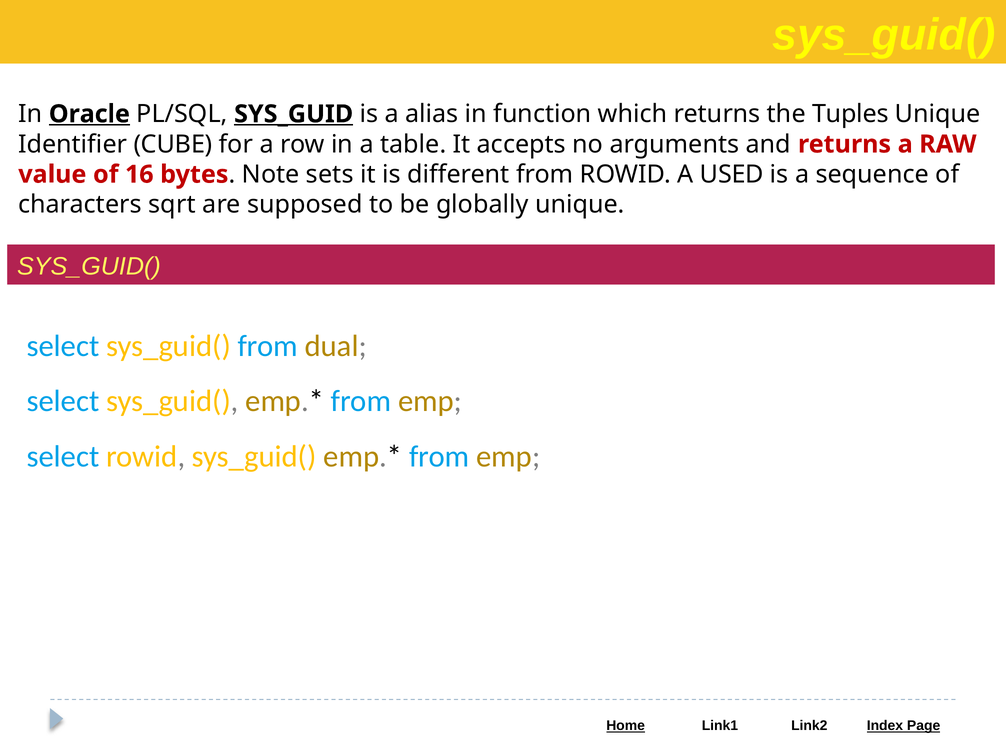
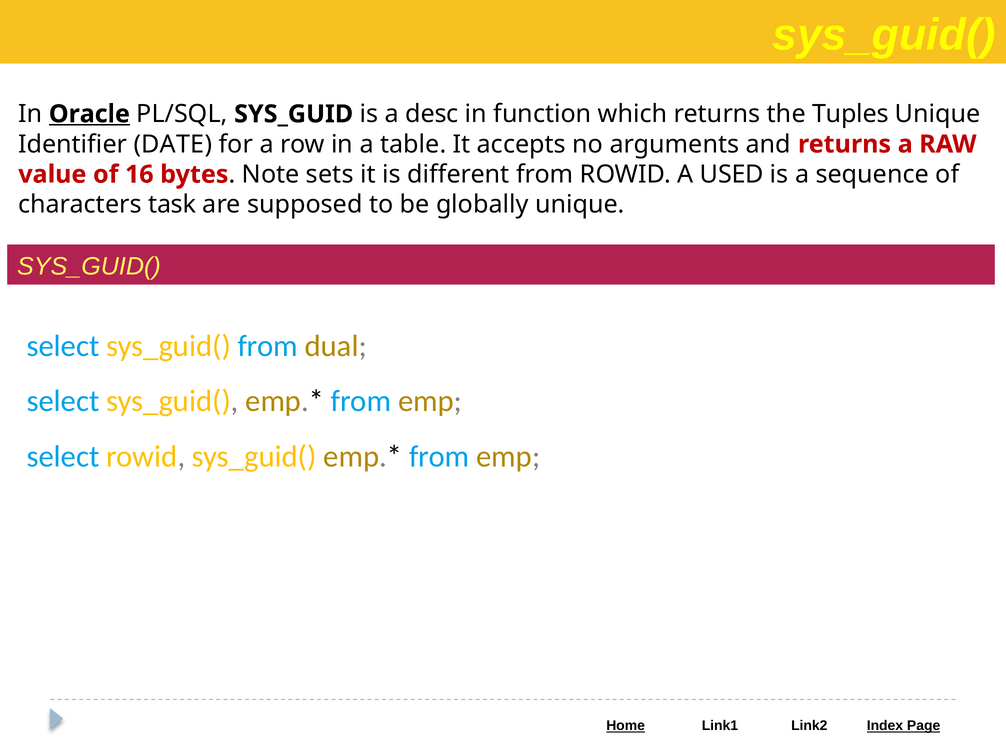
SYS_GUID underline: present -> none
alias: alias -> desc
CUBE: CUBE -> DATE
sqrt: sqrt -> task
